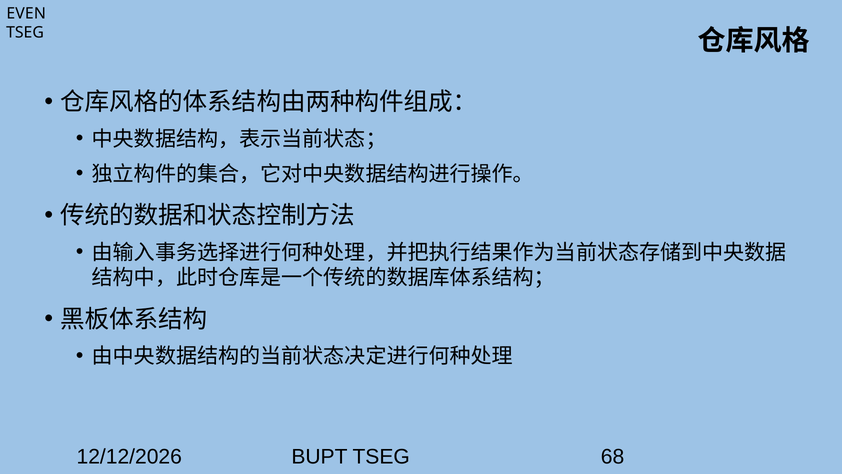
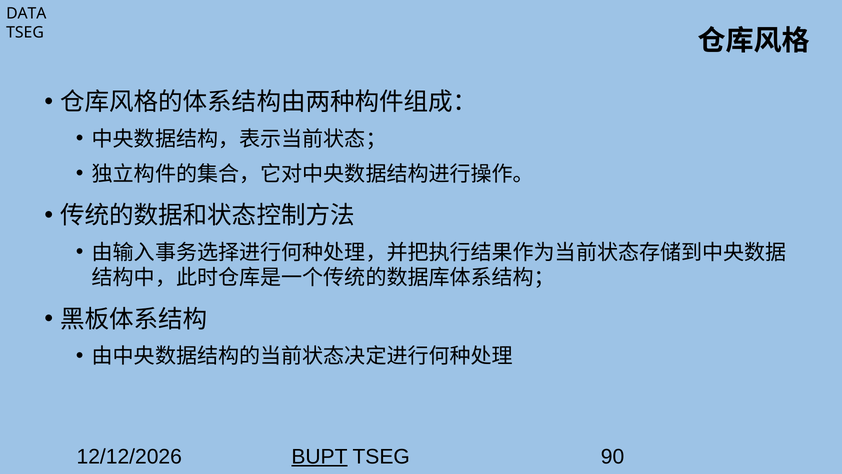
EVEN: EVEN -> DATA
BUPT underline: none -> present
68: 68 -> 90
